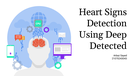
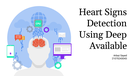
Detected: Detected -> Available
